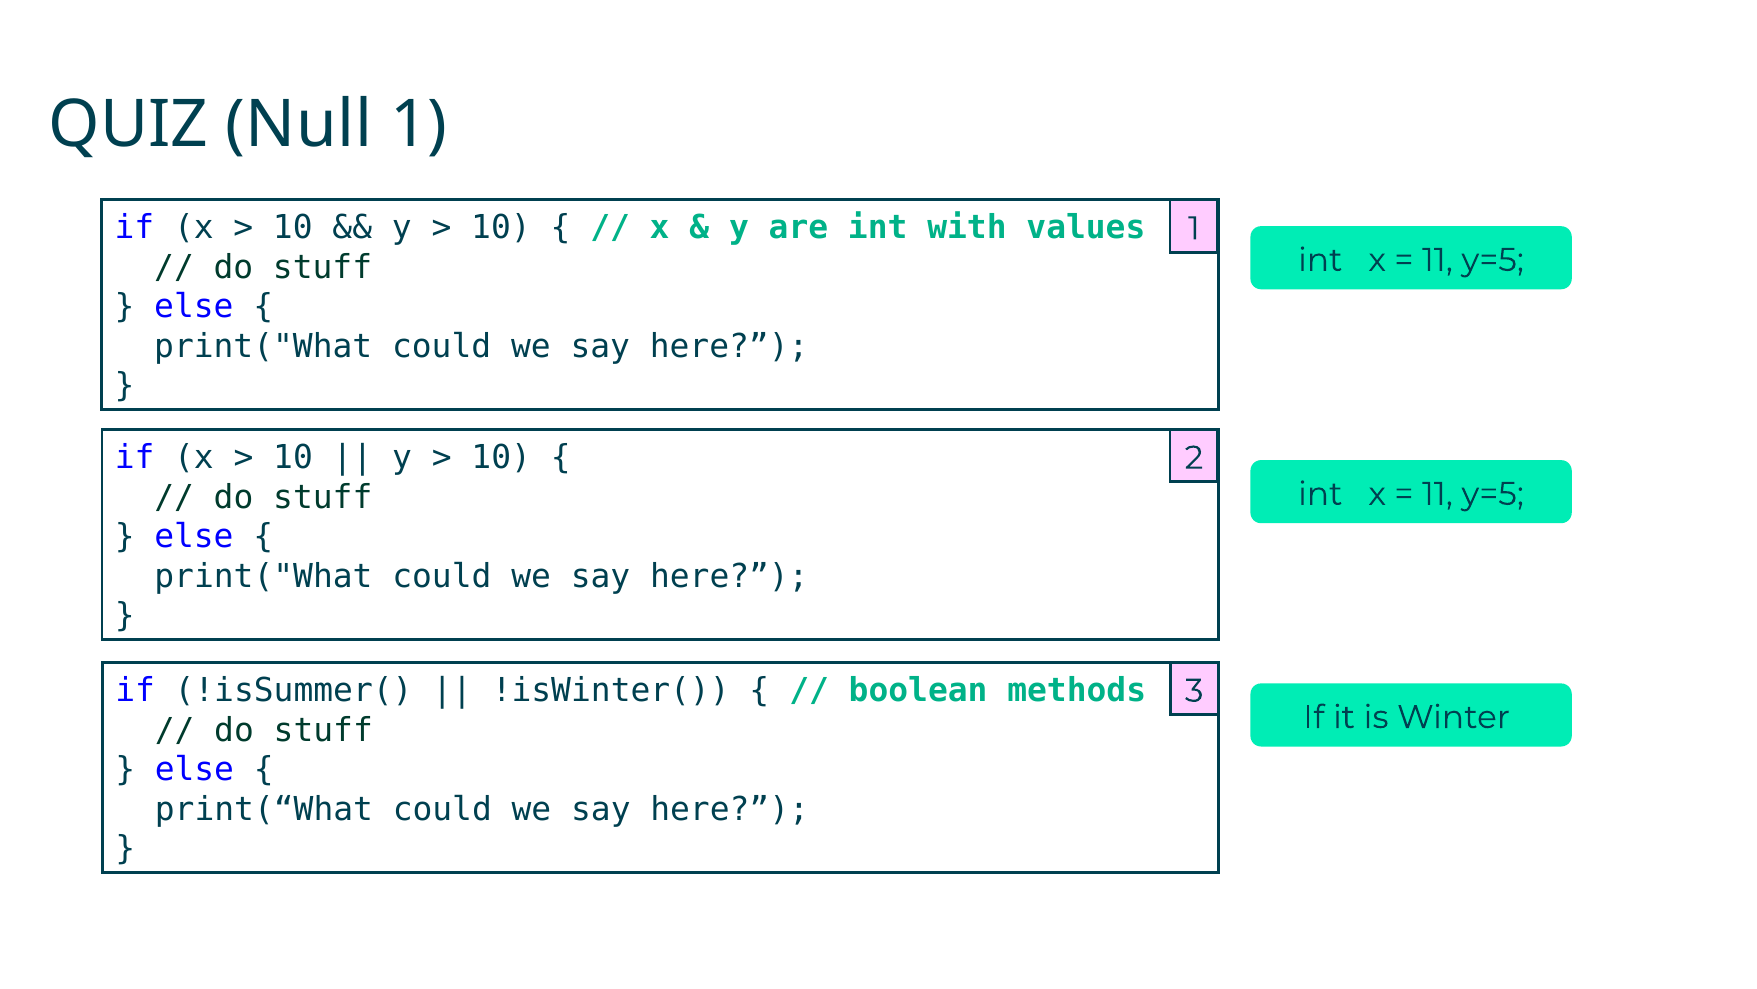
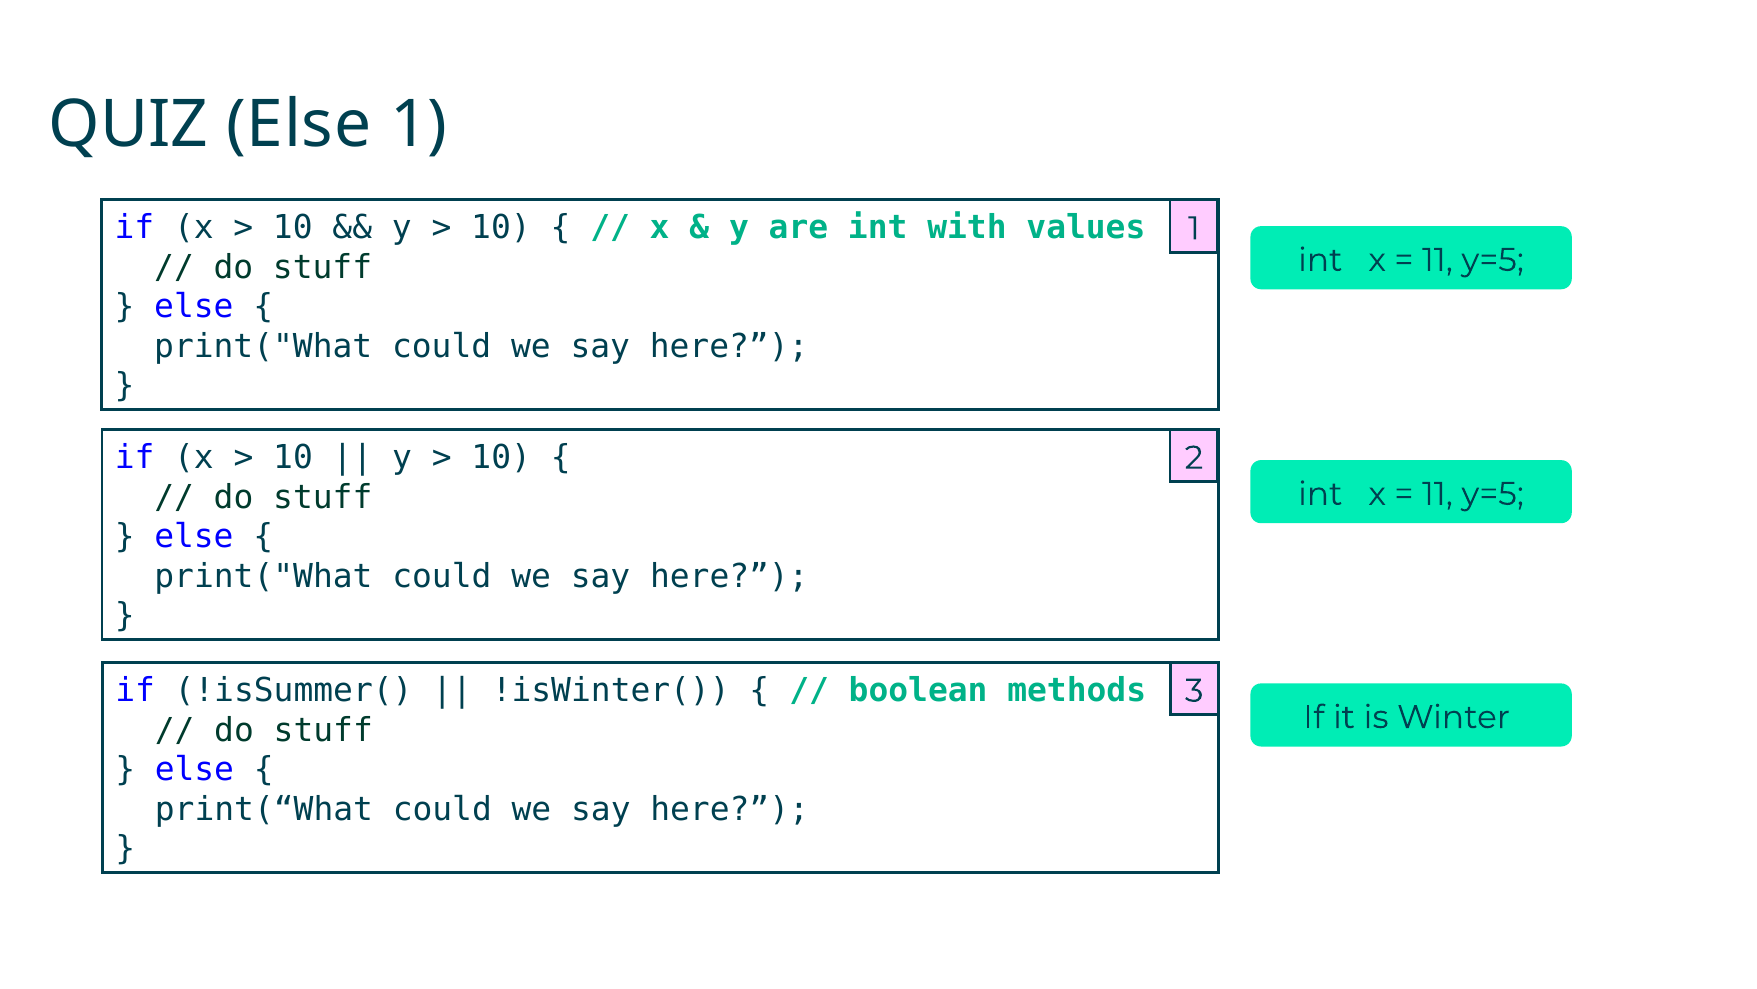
QUIZ Null: Null -> Else
